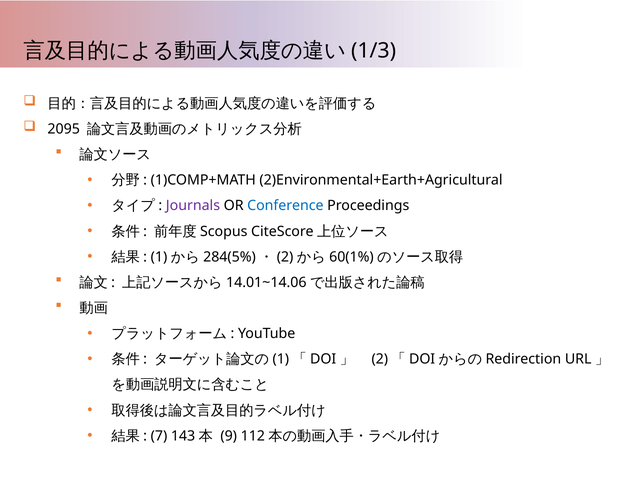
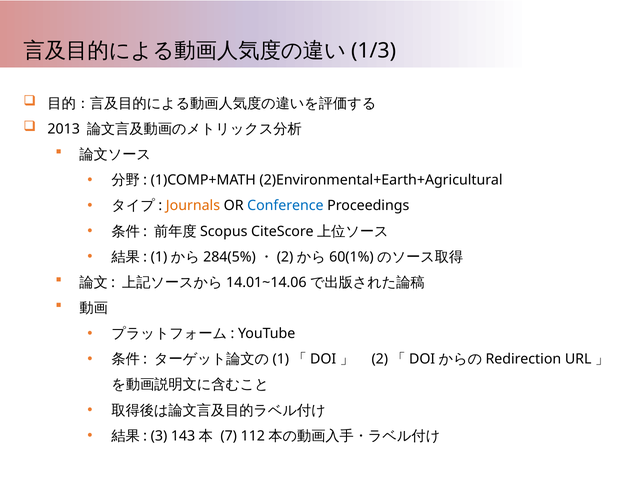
2095: 2095 -> 2013
Journals colour: purple -> orange
7: 7 -> 3
9: 9 -> 7
